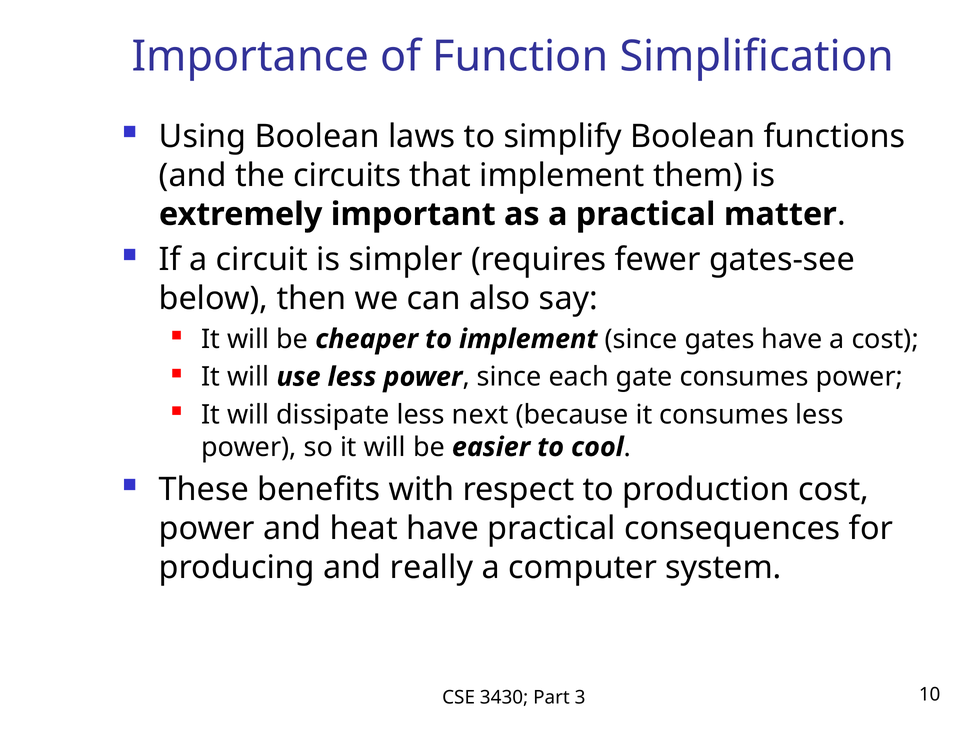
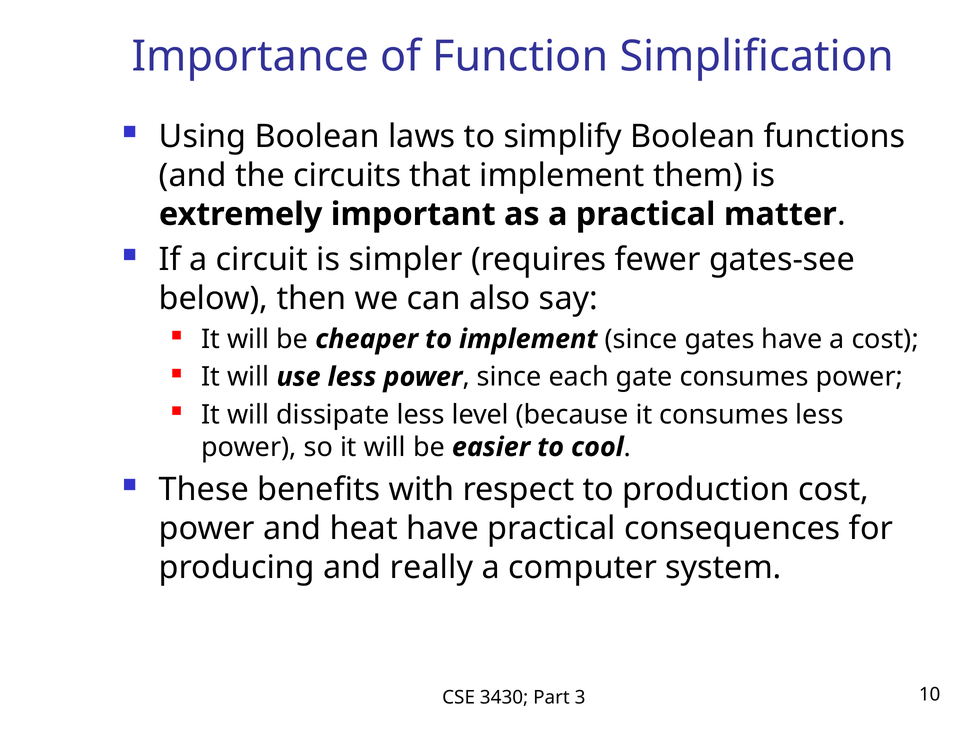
next: next -> level
